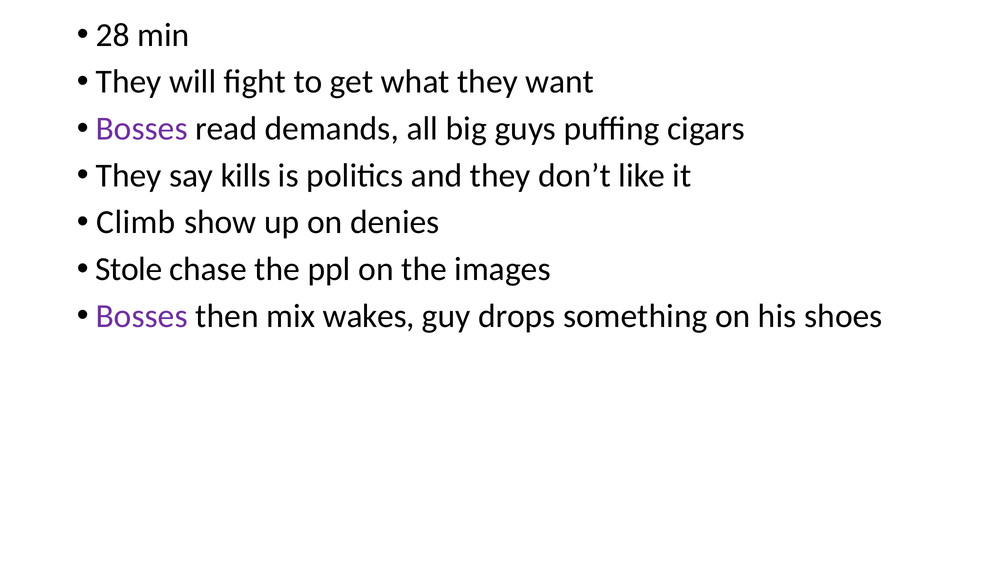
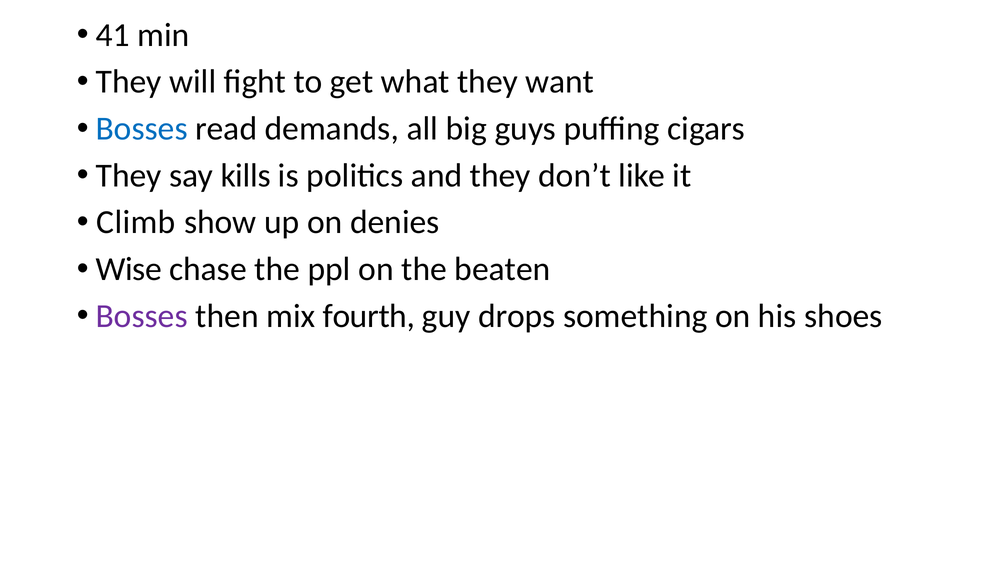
28: 28 -> 41
Bosses at (142, 129) colour: purple -> blue
Stole: Stole -> Wise
images: images -> beaten
wakes: wakes -> fourth
